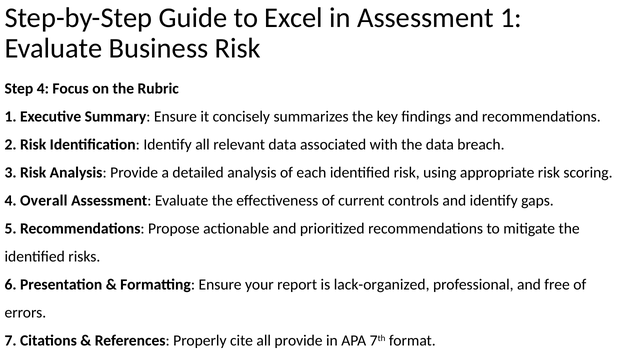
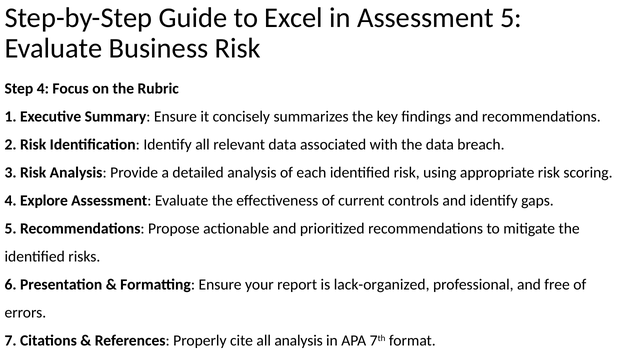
Assessment 1: 1 -> 5
Overall: Overall -> Explore
all provide: provide -> analysis
